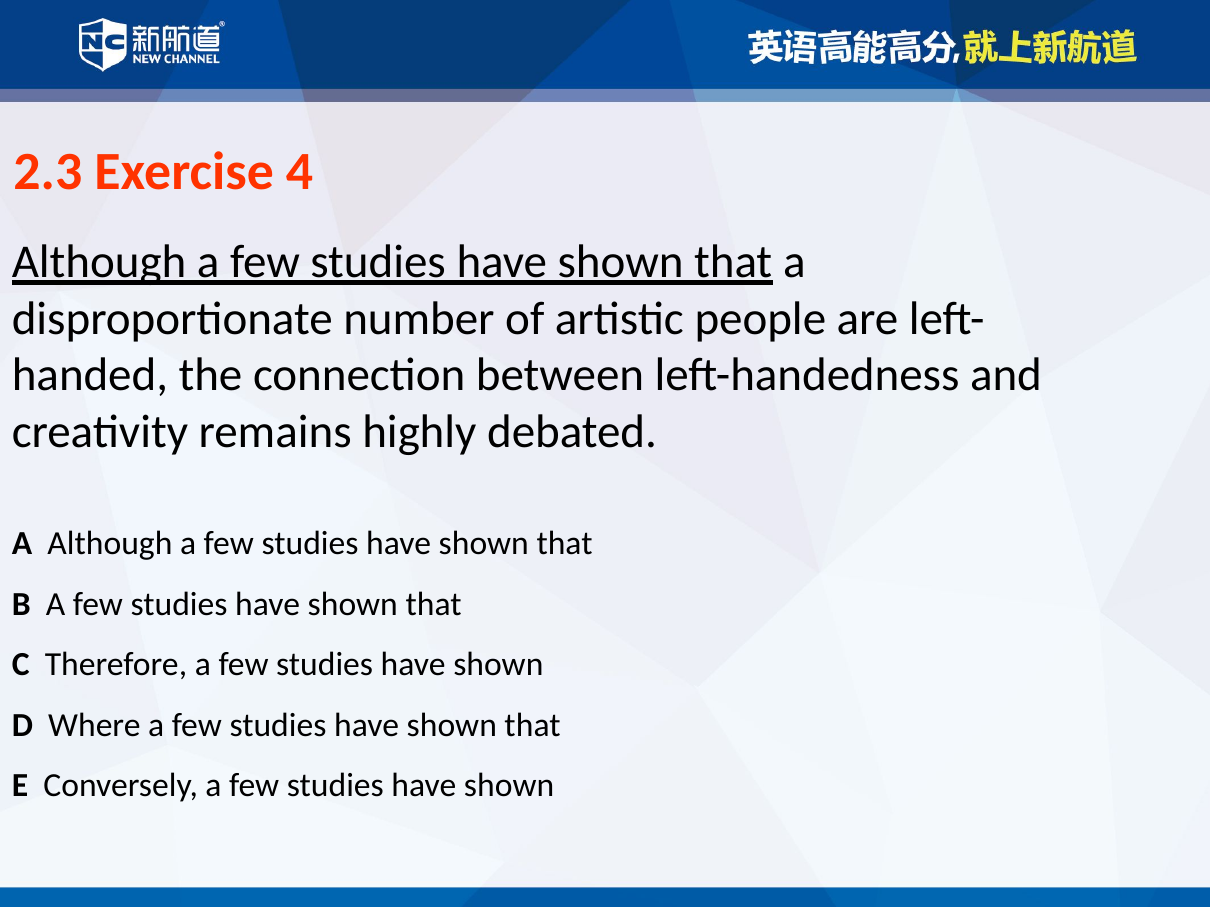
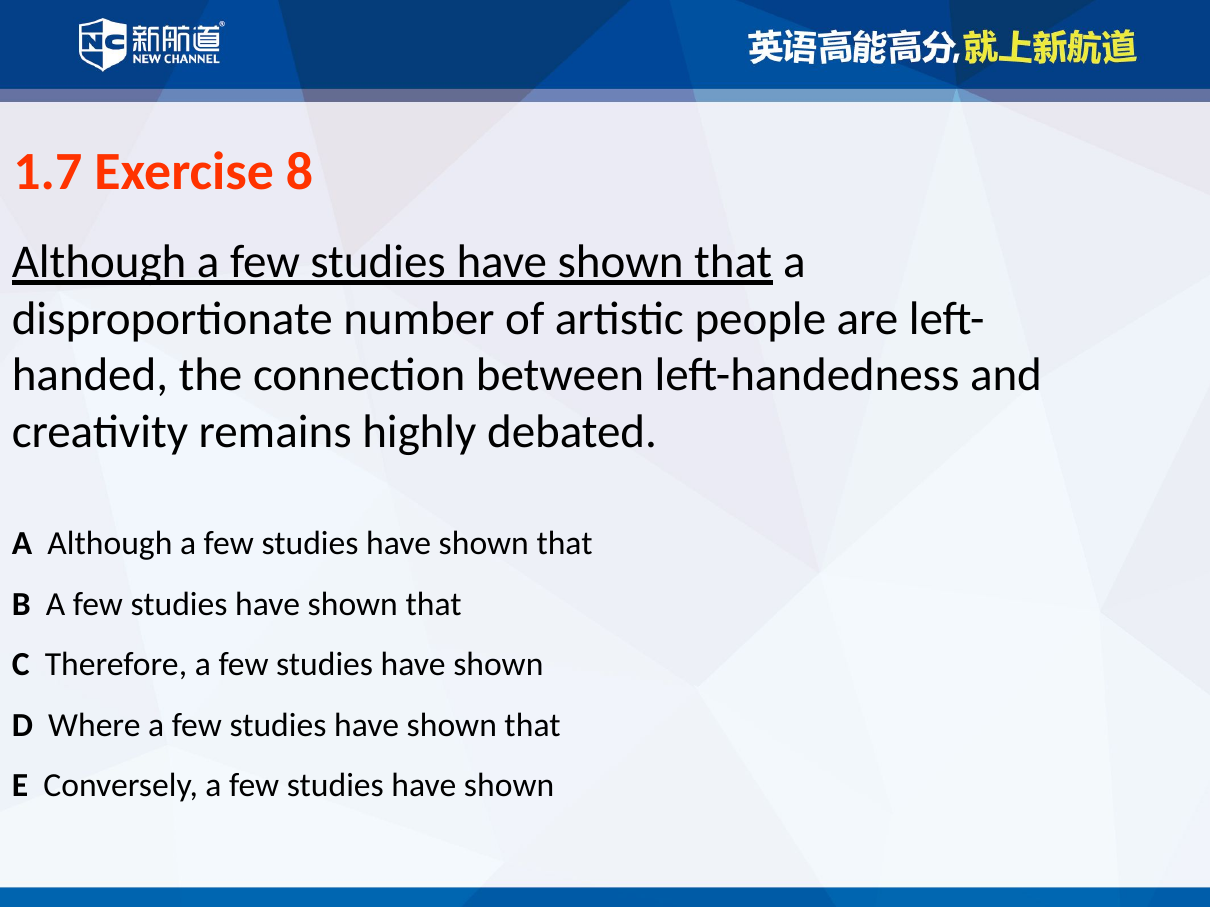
2.3: 2.3 -> 1.7
4: 4 -> 8
